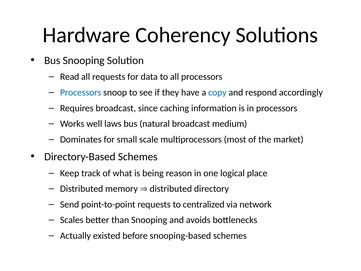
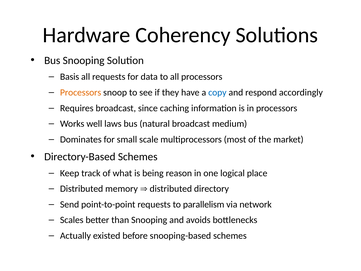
Read: Read -> Basis
Processors at (81, 92) colour: blue -> orange
centralized: centralized -> parallelism
